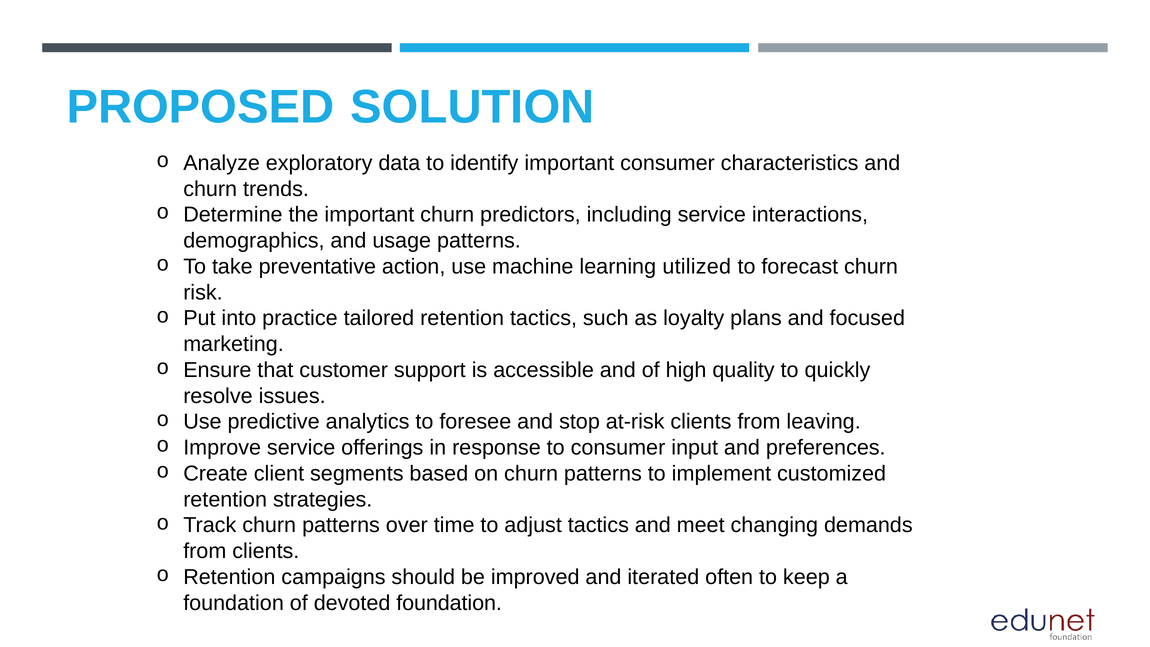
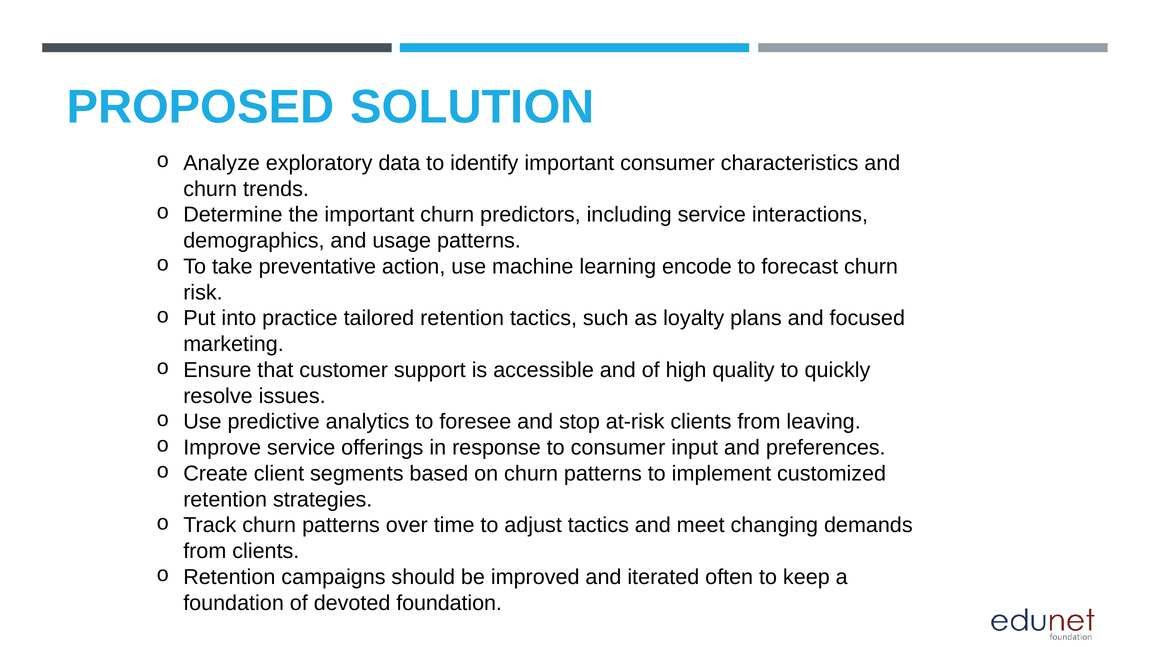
utilized: utilized -> encode
